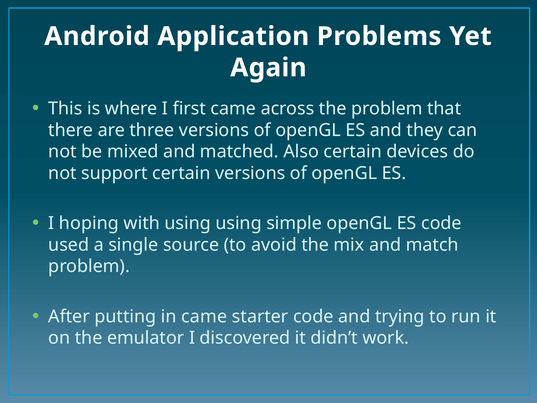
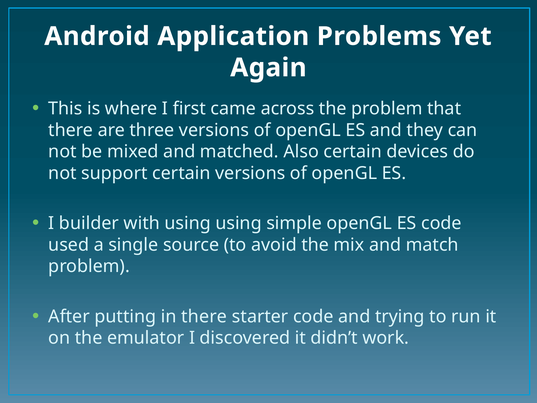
hoping: hoping -> builder
in came: came -> there
